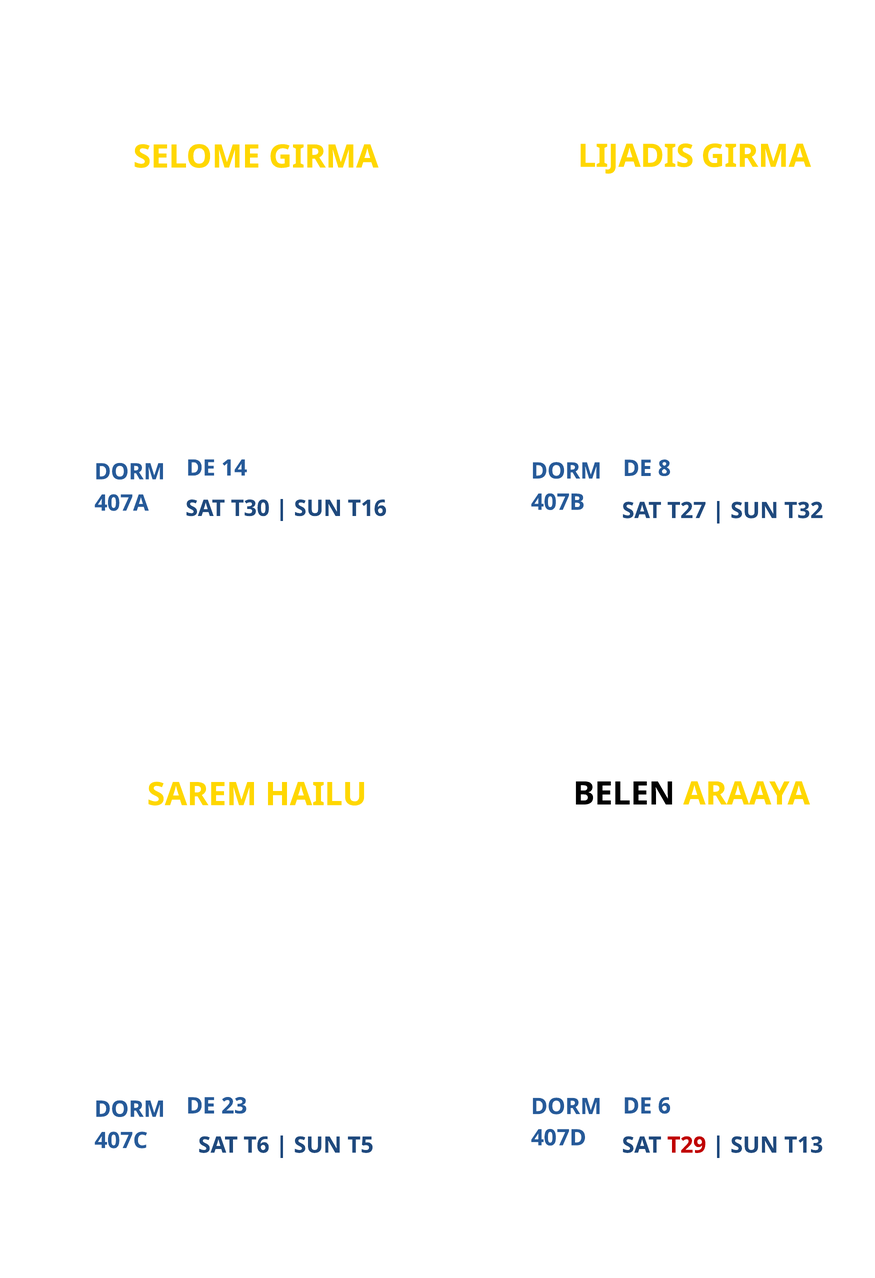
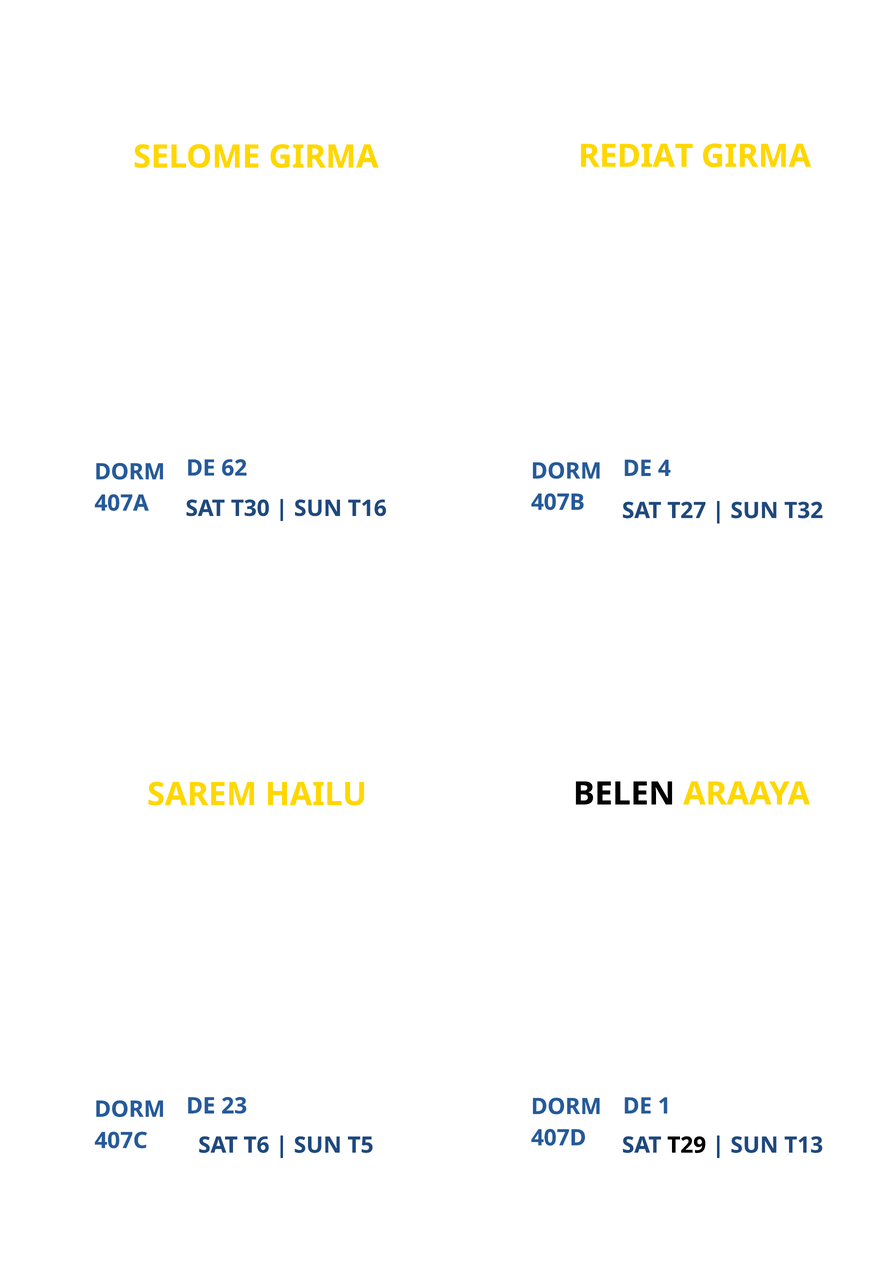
LIJADIS: LIJADIS -> REDIAT
14: 14 -> 62
8: 8 -> 4
6: 6 -> 1
T29 colour: red -> black
